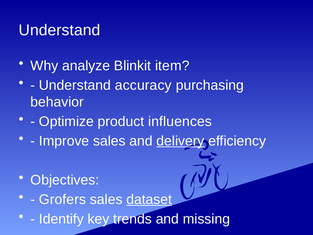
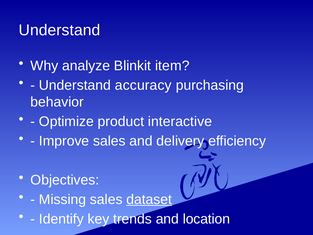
influences: influences -> interactive
delivery underline: present -> none
Grofers: Grofers -> Missing
missing: missing -> location
